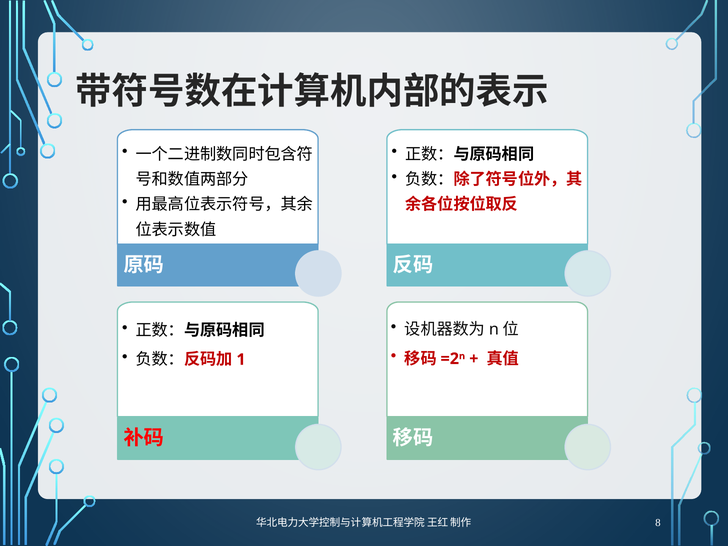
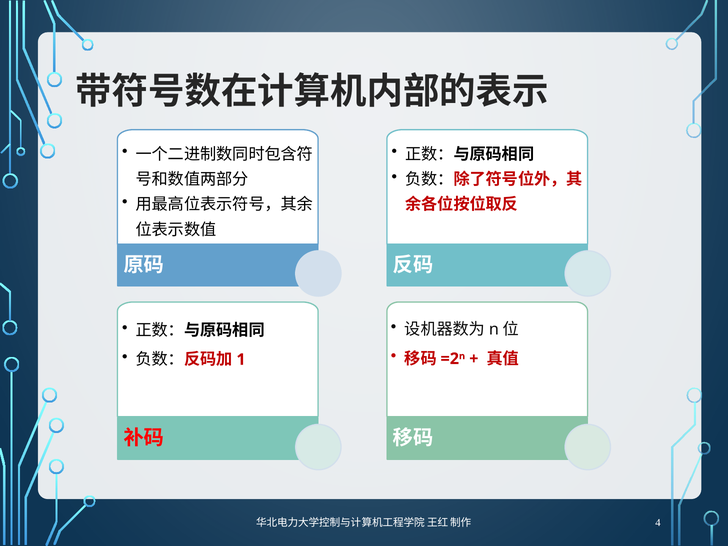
8: 8 -> 4
